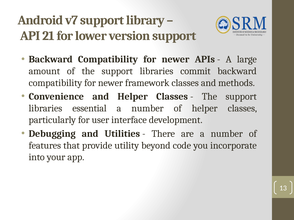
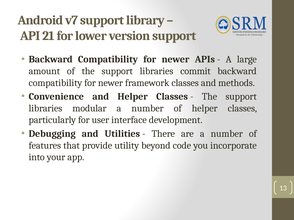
essential: essential -> modular
